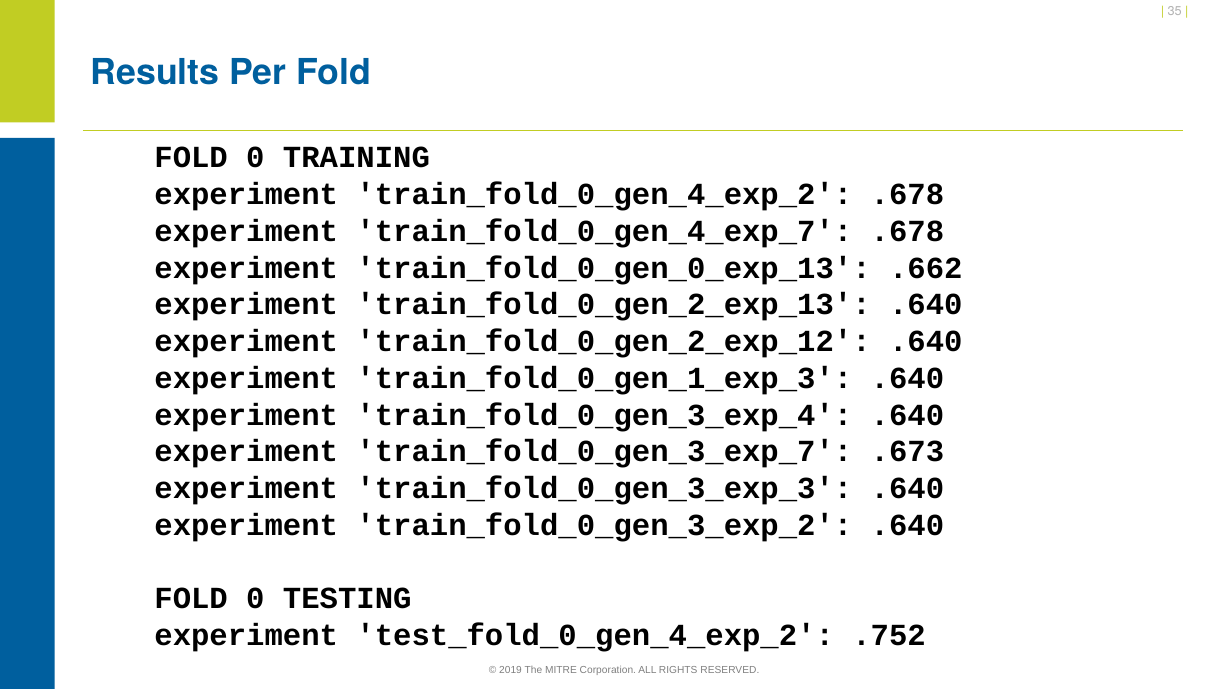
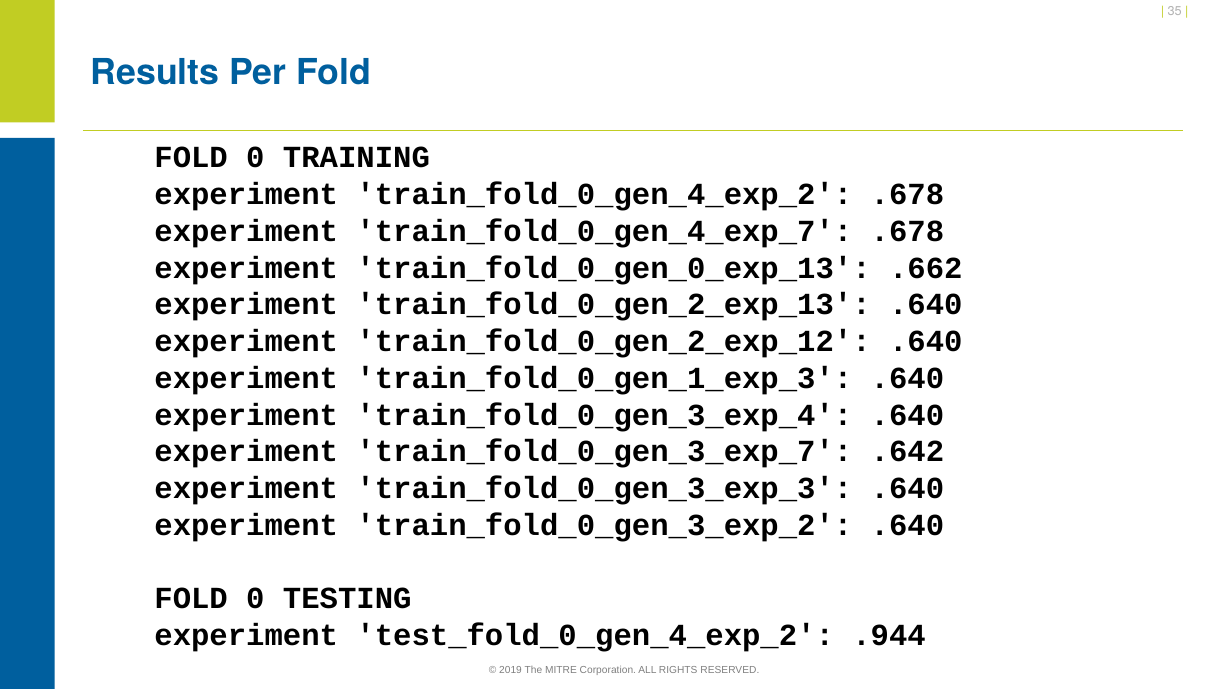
.673: .673 -> .642
.752: .752 -> .944
